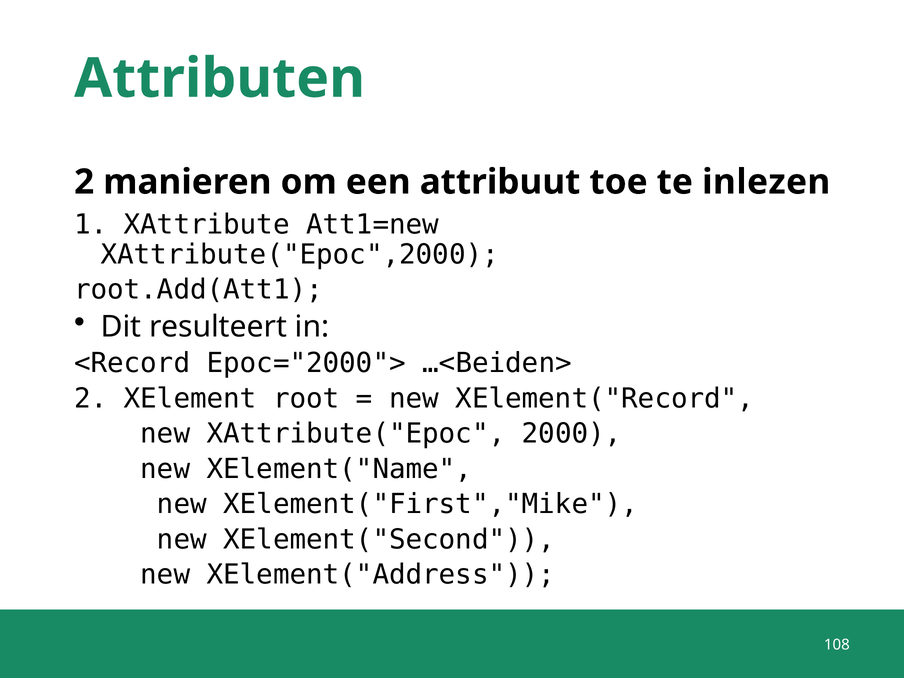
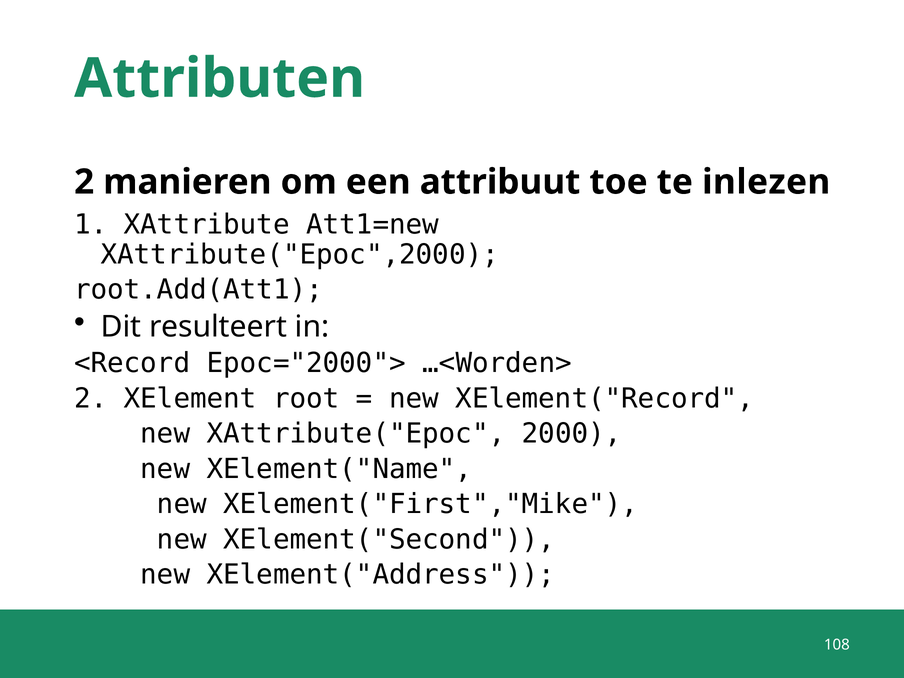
…<Beiden>: …<Beiden> -> …<Worden>
